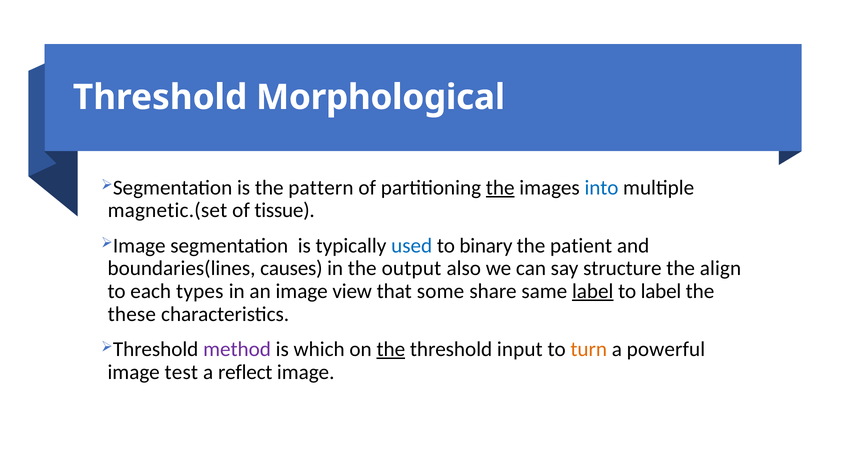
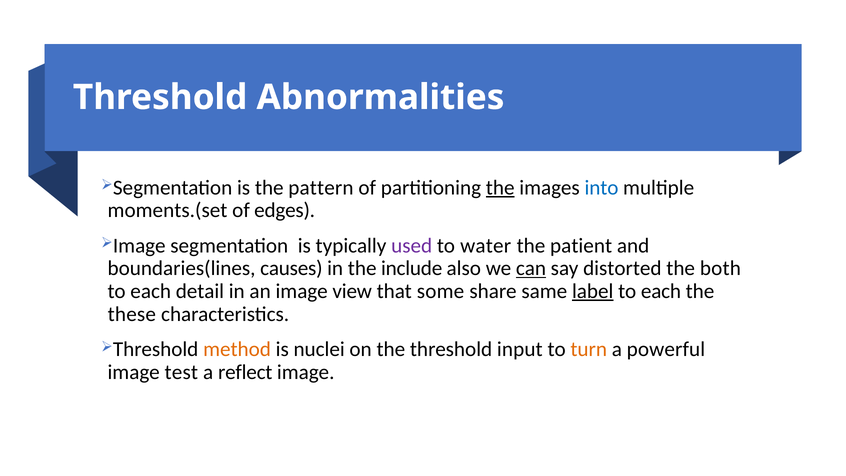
Morphological: Morphological -> Abnormalities
magnetic.(set: magnetic.(set -> moments.(set
tissue: tissue -> edges
used colour: blue -> purple
binary: binary -> water
output: output -> include
can underline: none -> present
structure: structure -> distorted
align: align -> both
types: types -> detail
label at (661, 291): label -> each
method colour: purple -> orange
which: which -> nuclei
the at (391, 349) underline: present -> none
